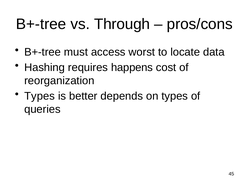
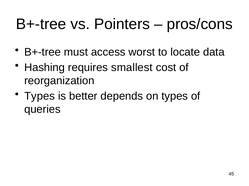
Through: Through -> Pointers
happens: happens -> smallest
